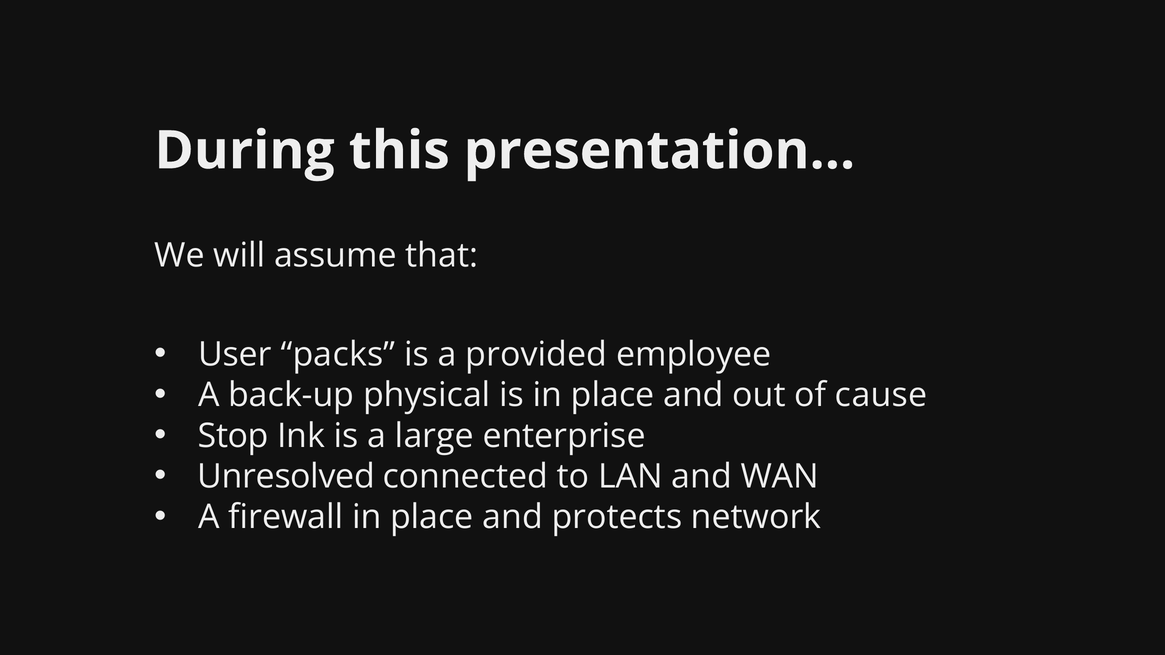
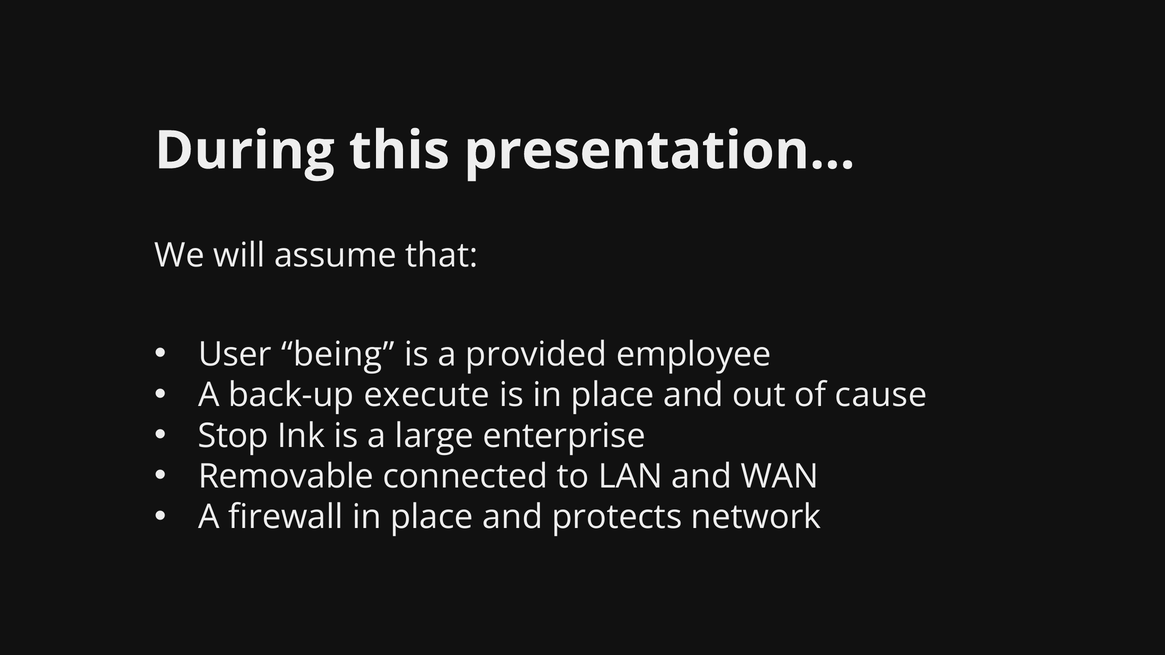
packs: packs -> being
physical: physical -> execute
Unresolved: Unresolved -> Removable
